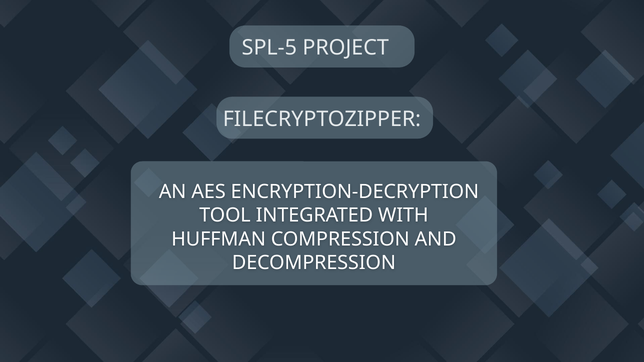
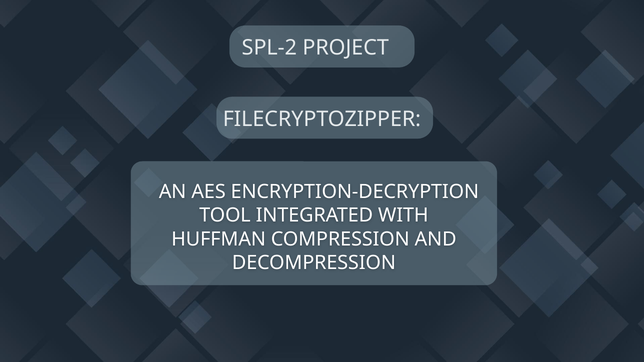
SPL-5: SPL-5 -> SPL-2
